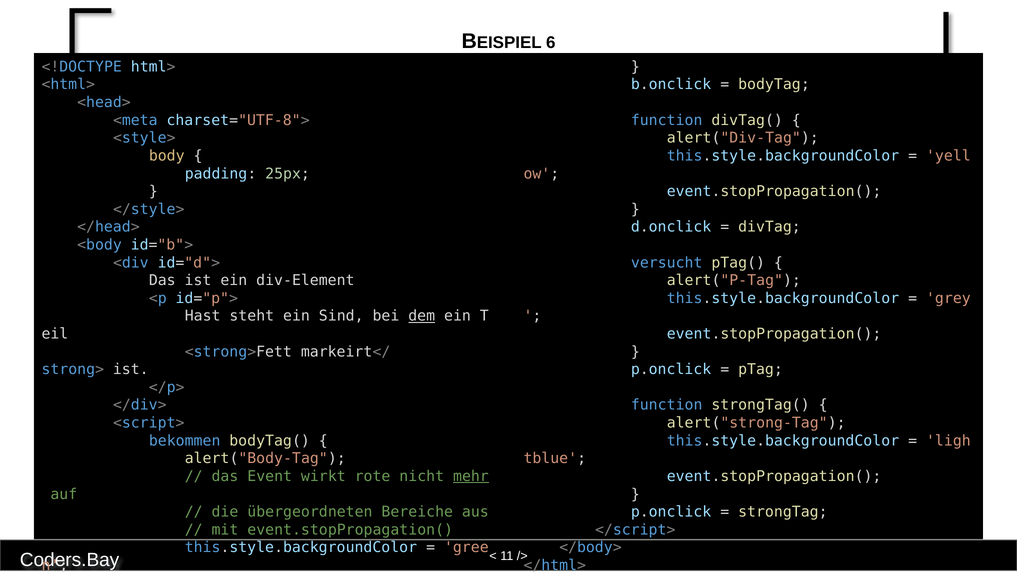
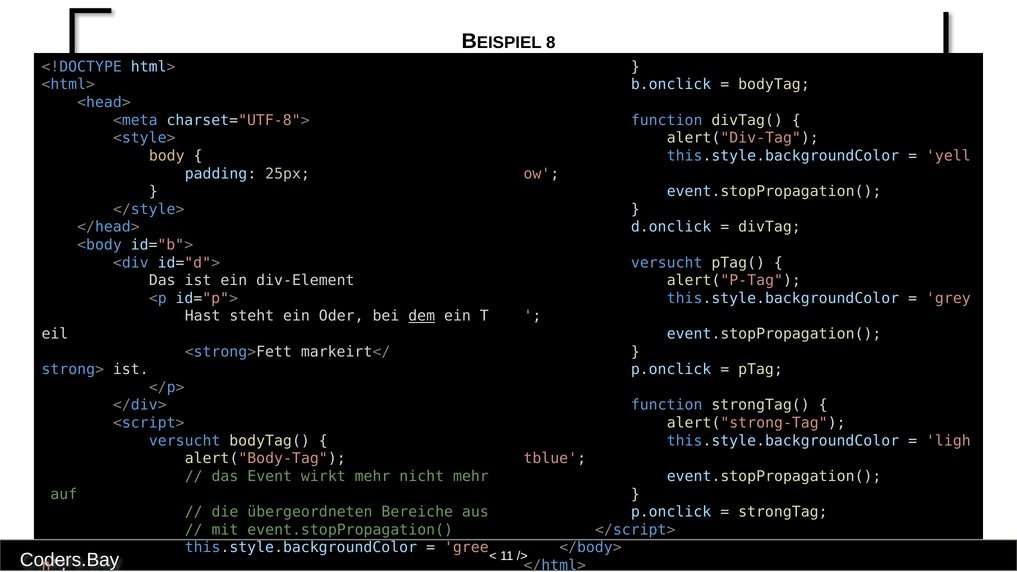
6: 6 -> 8
Sind: Sind -> Oder
bekommen at (185, 441): bekommen -> versucht
wirkt rote: rote -> mehr
mehr at (471, 476) underline: present -> none
